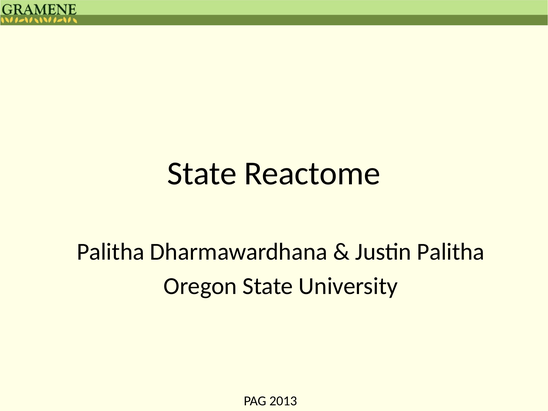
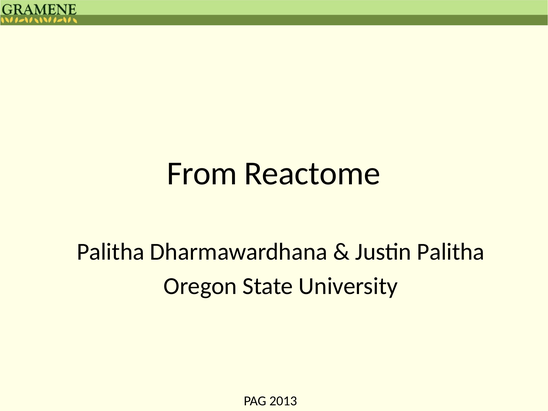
State at (202, 174): State -> From
